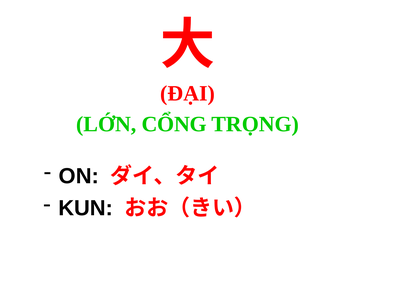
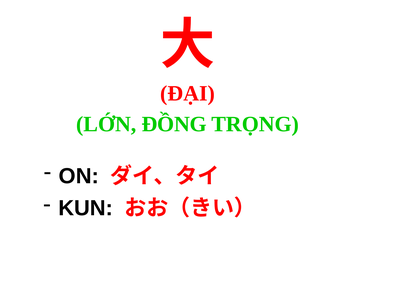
CỔNG: CỔNG -> ĐỒNG
